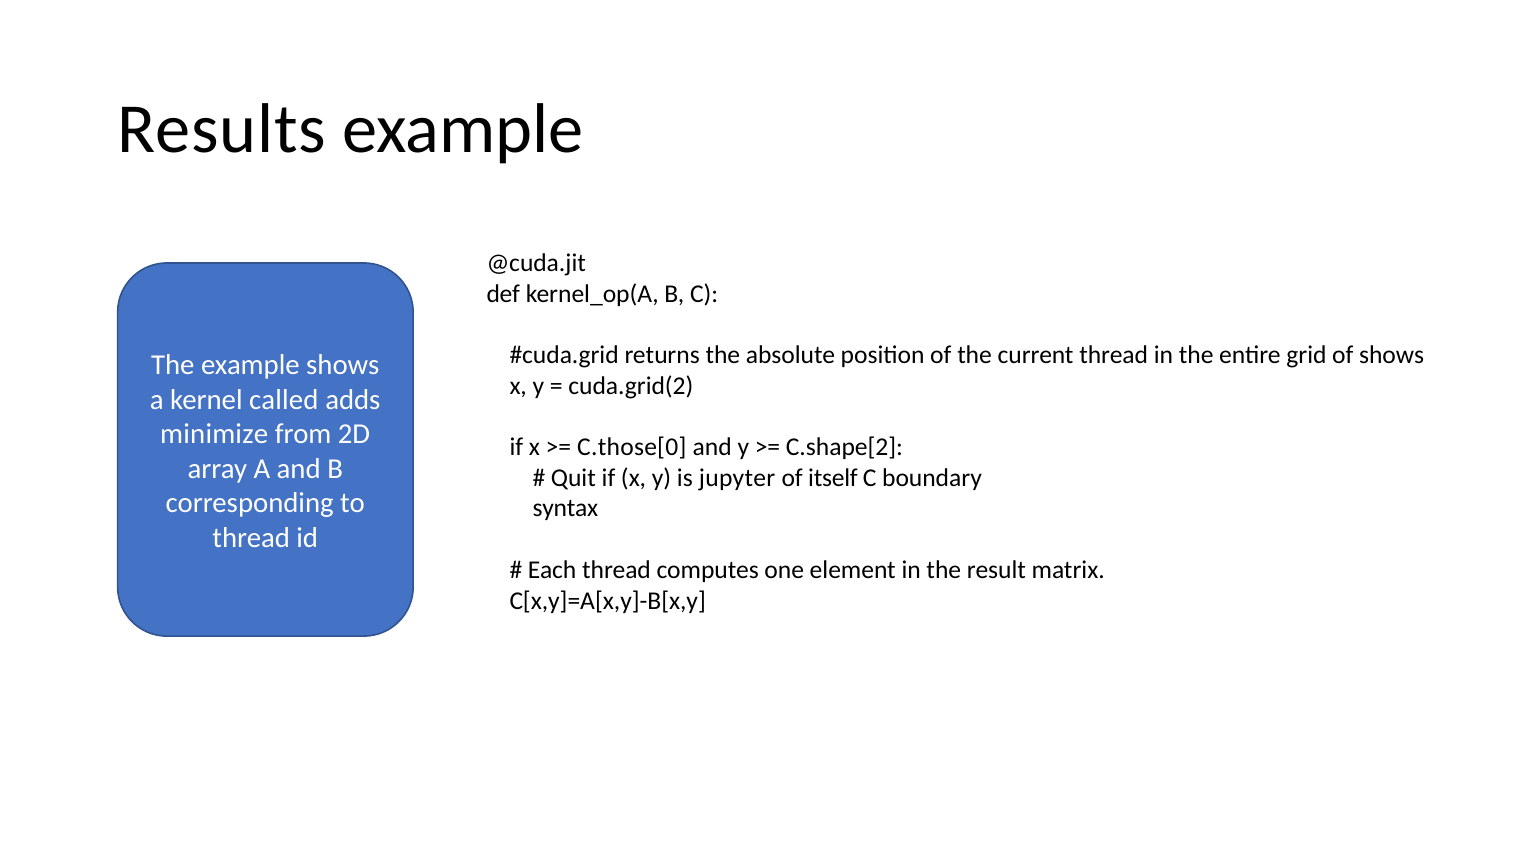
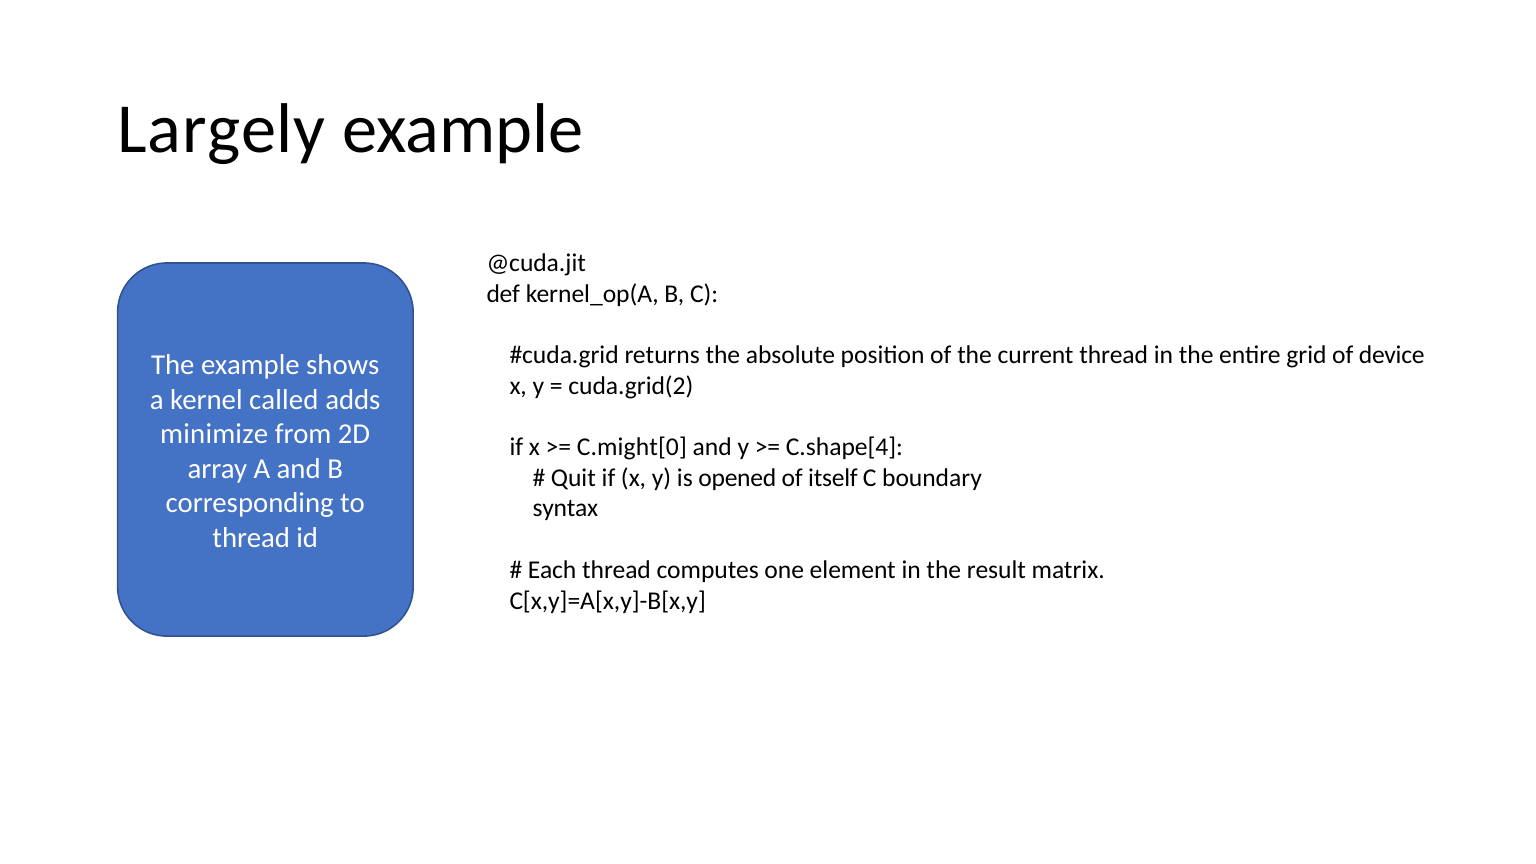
Results: Results -> Largely
of shows: shows -> device
C.those[0: C.those[0 -> C.might[0
C.shape[2: C.shape[2 -> C.shape[4
jupyter: jupyter -> opened
